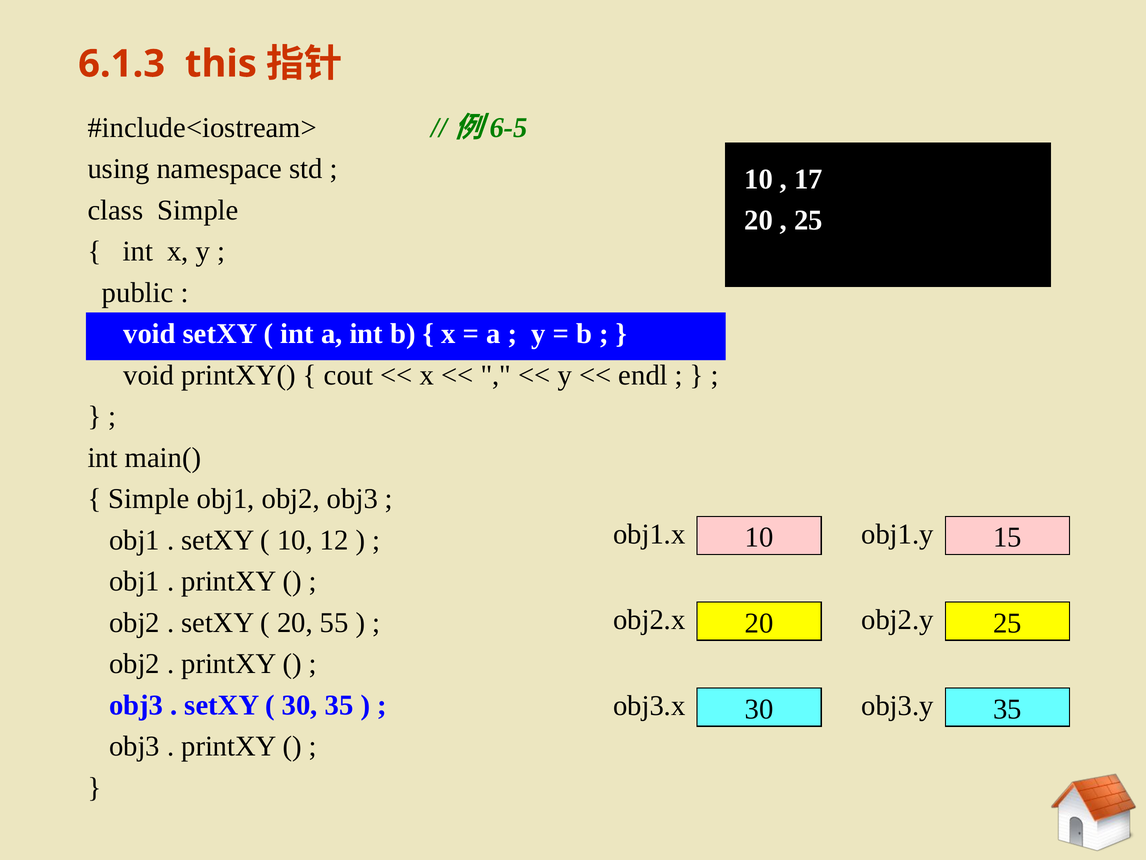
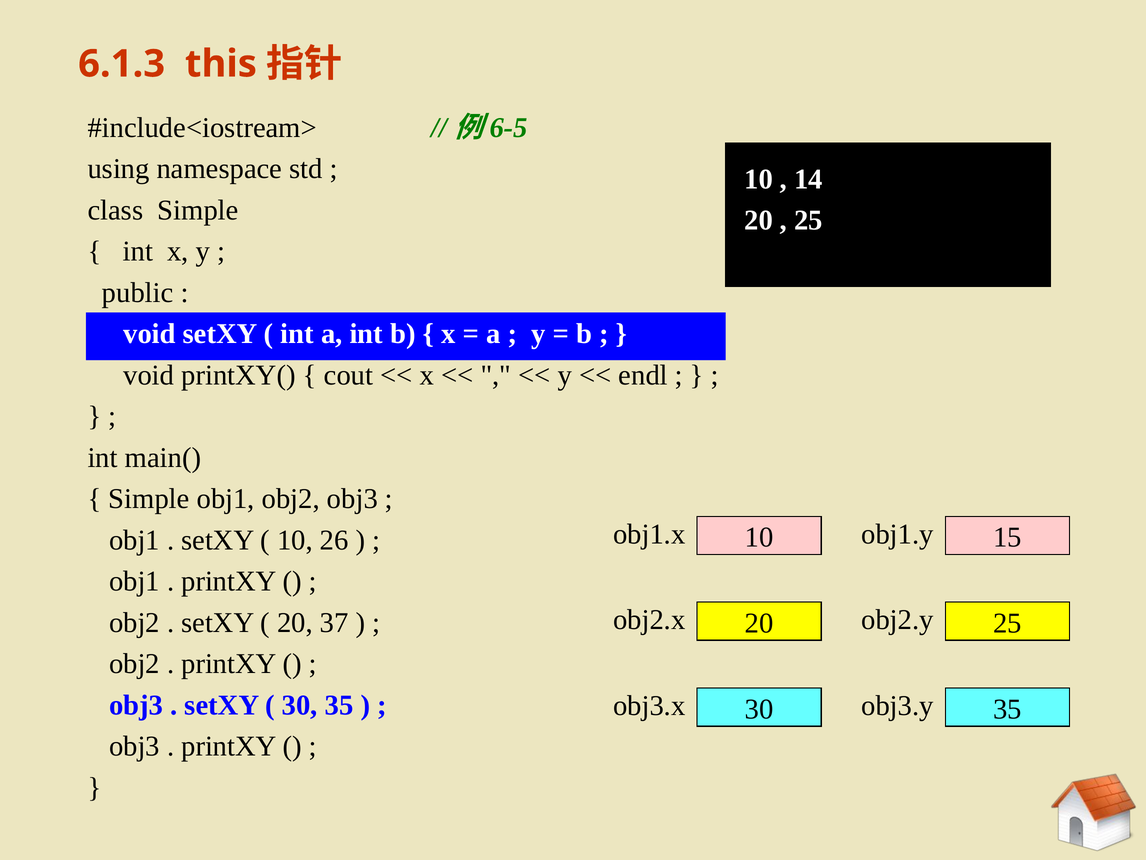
17: 17 -> 14
12: 12 -> 26
55: 55 -> 37
